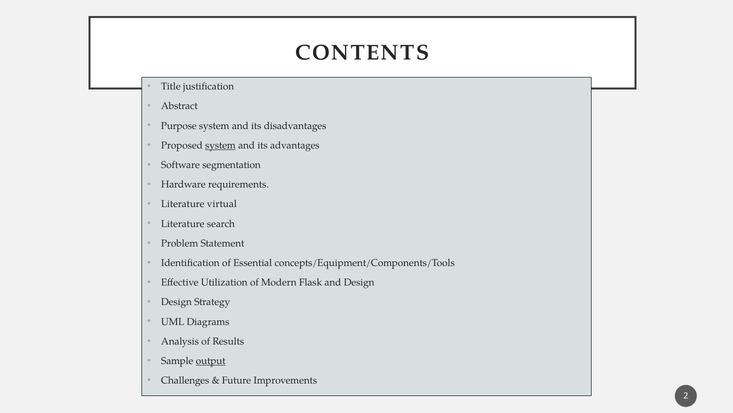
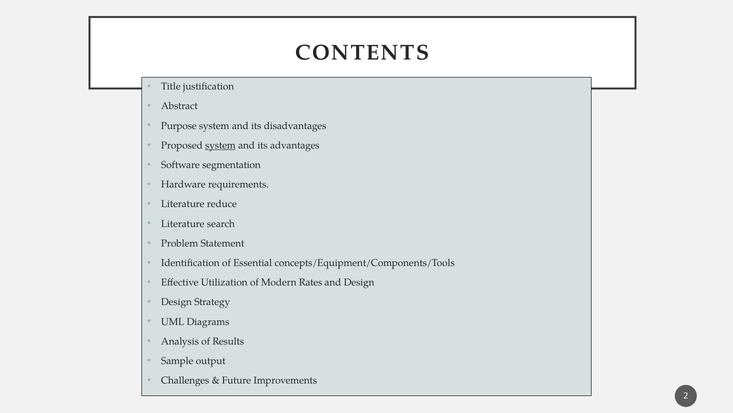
virtual: virtual -> reduce
Flask: Flask -> Rates
output underline: present -> none
